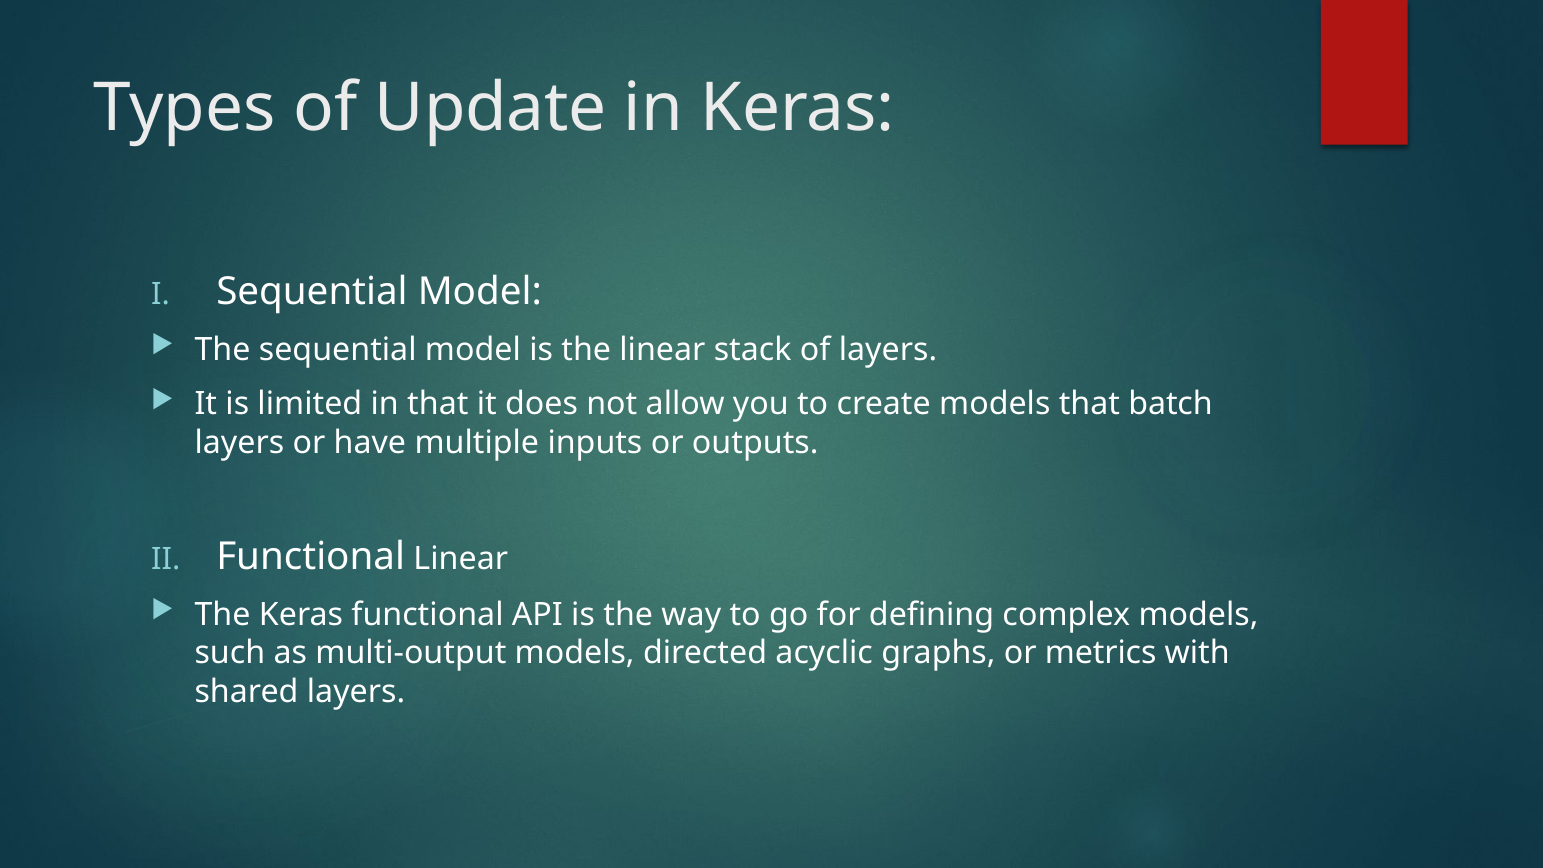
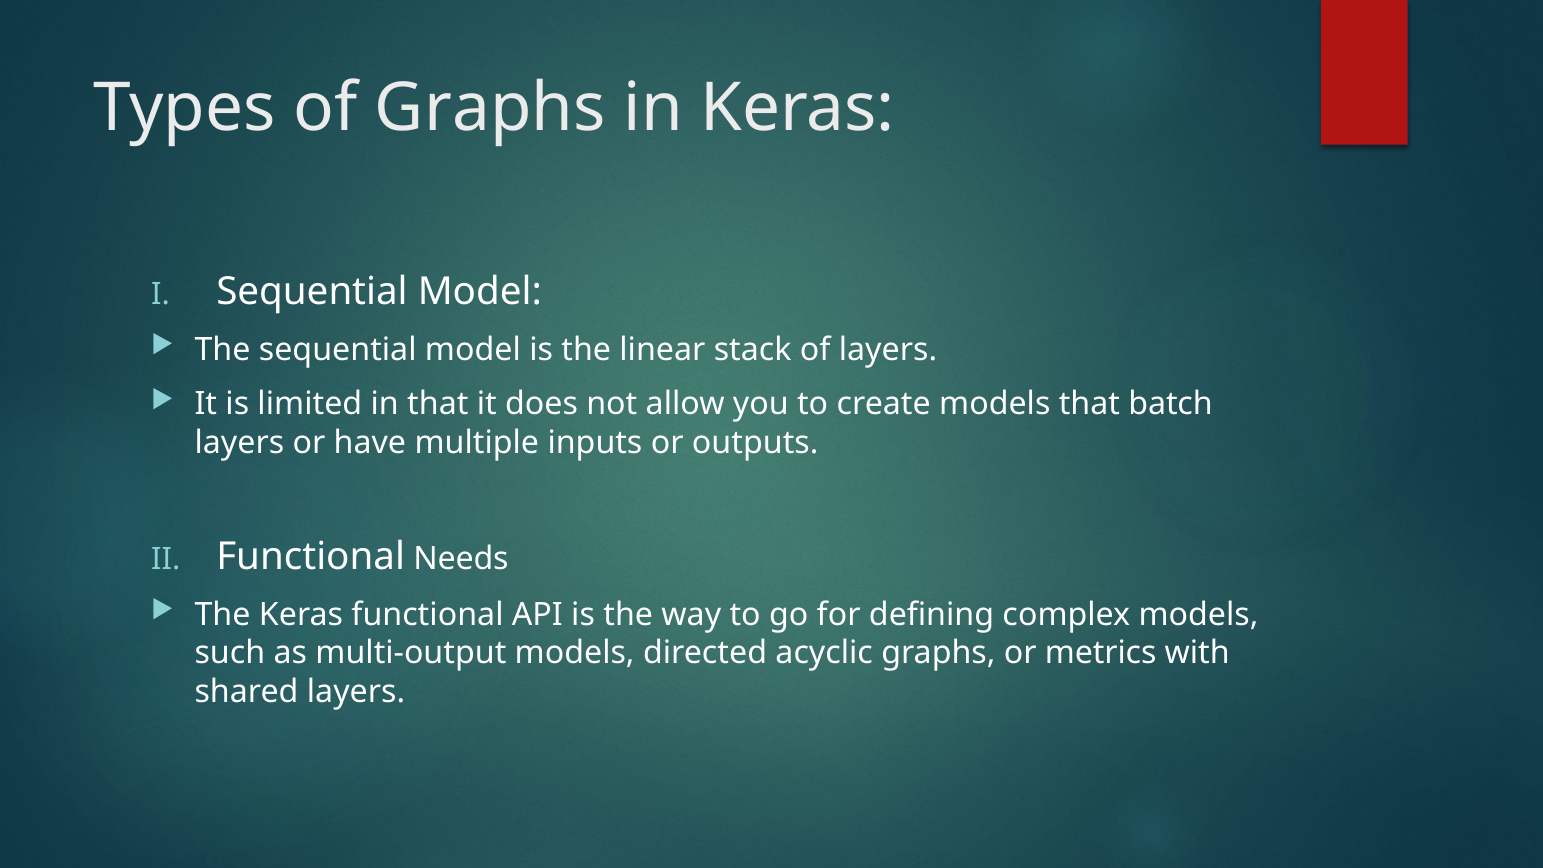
of Update: Update -> Graphs
Functional Linear: Linear -> Needs
